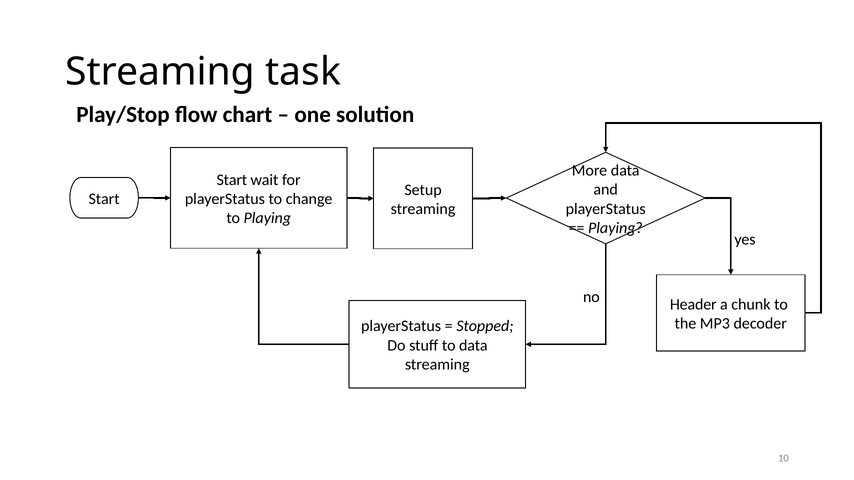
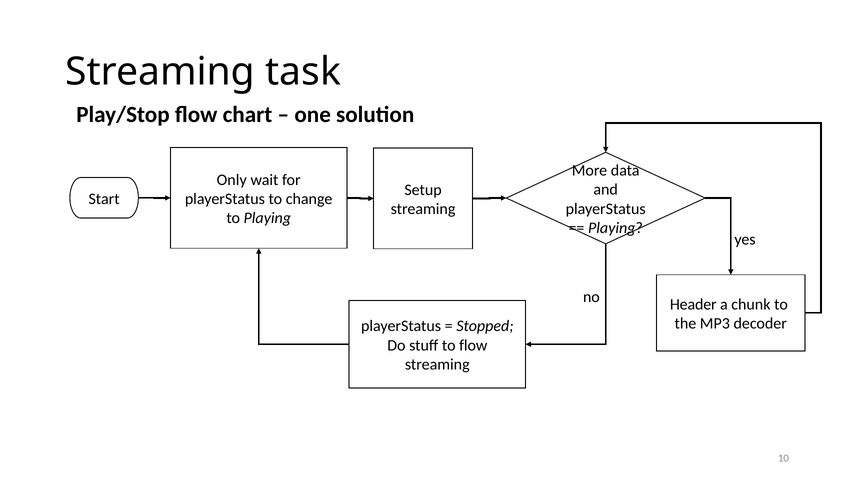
Start at (232, 180): Start -> Only
to data: data -> flow
